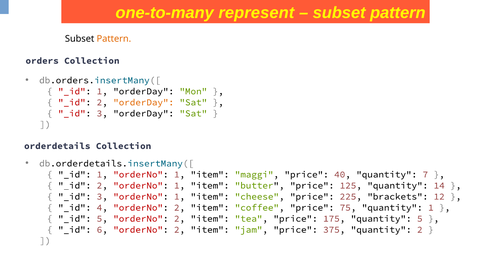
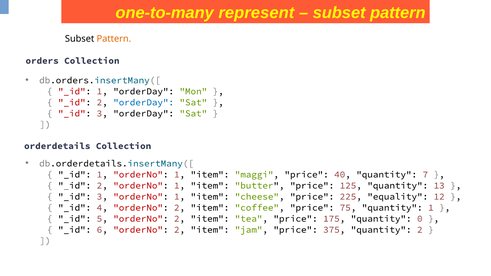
orderDay at (144, 102) colour: orange -> blue
14: 14 -> 13
brackets: brackets -> equality
quantity 5: 5 -> 0
